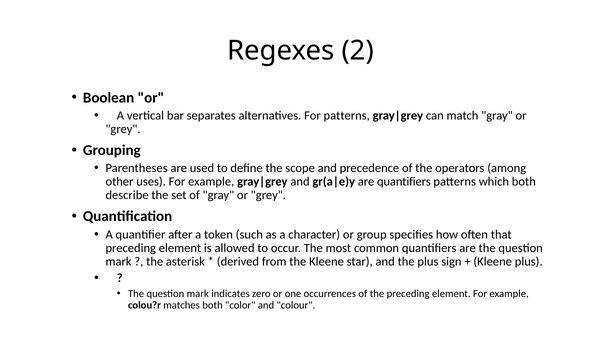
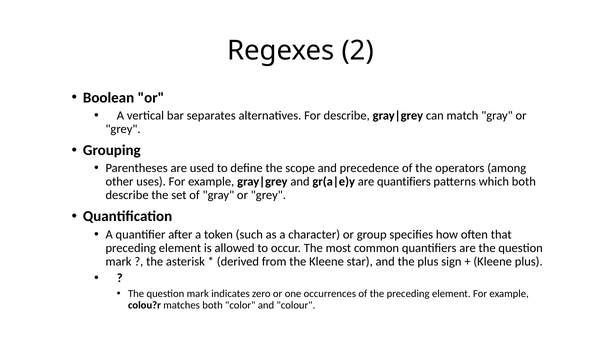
For patterns: patterns -> describe
